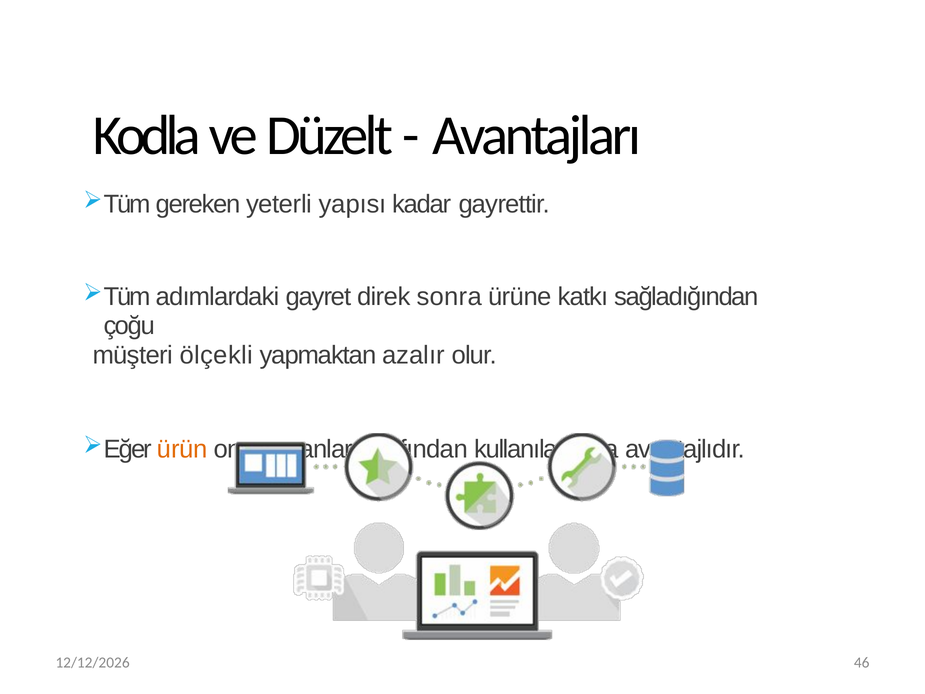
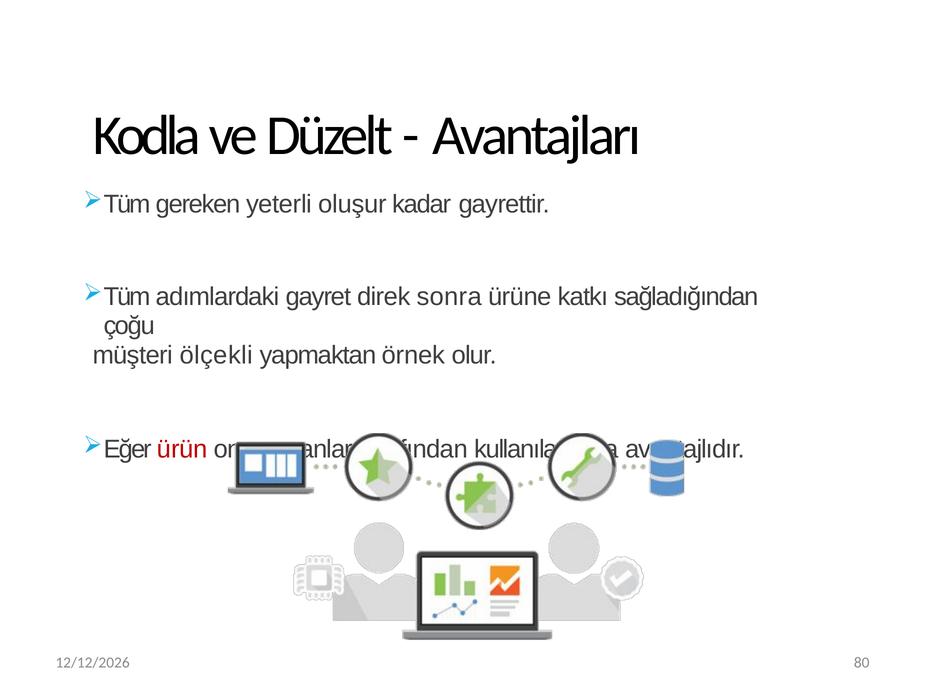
yapısı: yapısı -> oluşur
azalır: azalır -> örnek
ürün colour: orange -> red
46: 46 -> 80
